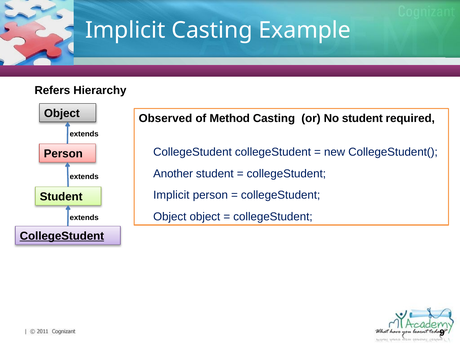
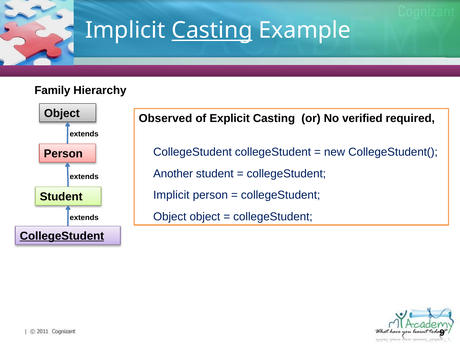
Casting at (212, 30) underline: none -> present
Refers: Refers -> Family
Method: Method -> Explicit
No student: student -> verified
